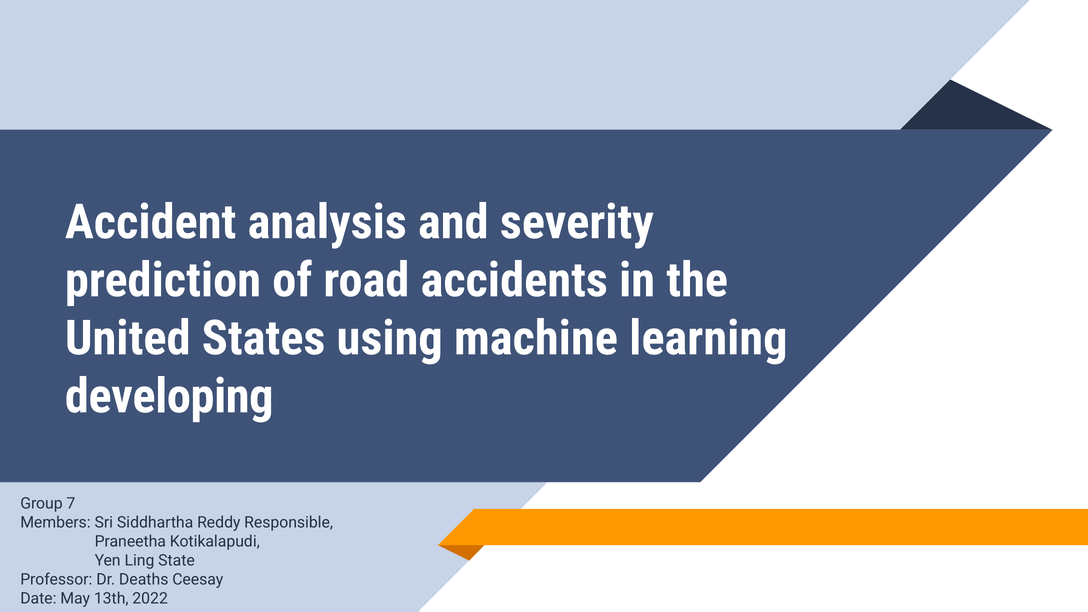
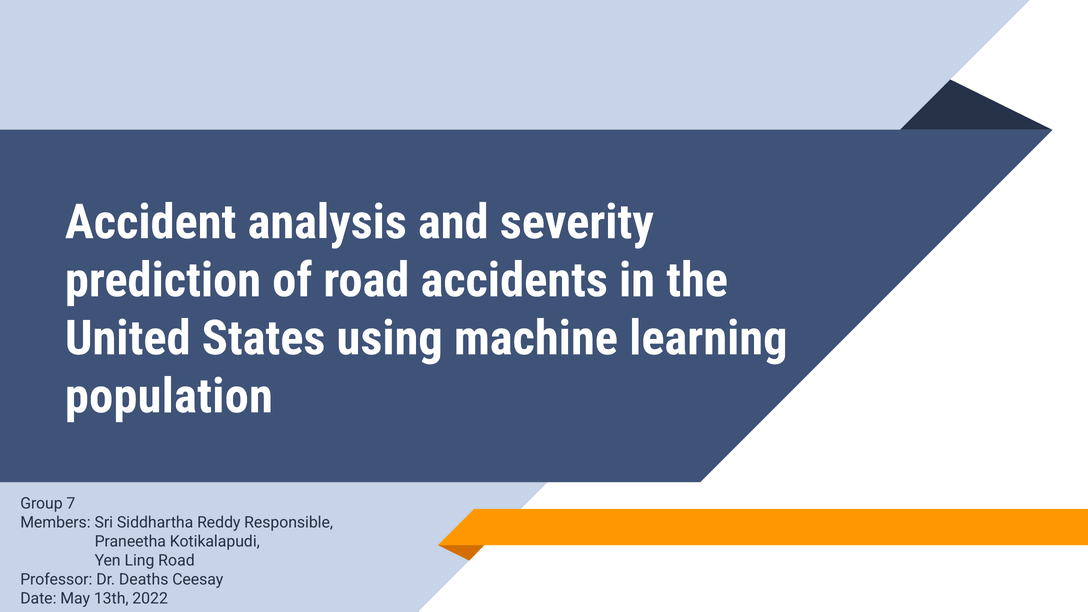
developing: developing -> population
Ling State: State -> Road
